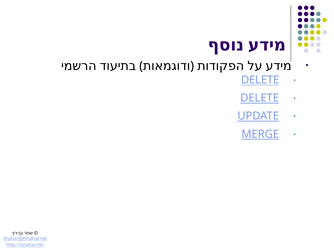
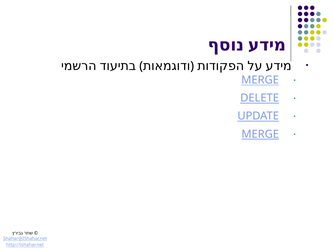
DELETE at (260, 80): DELETE -> MERGE
